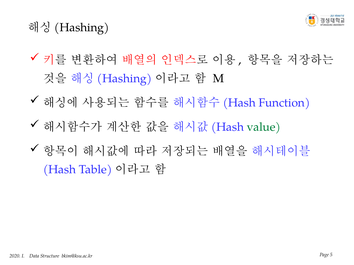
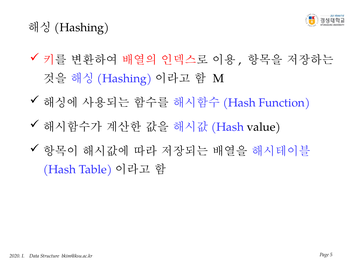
value colour: green -> black
